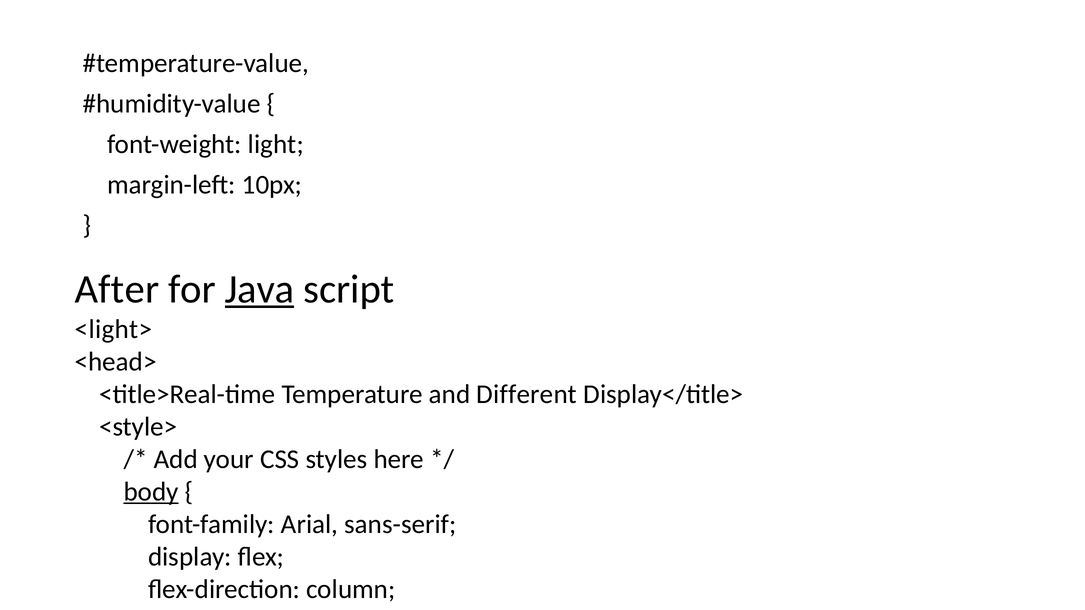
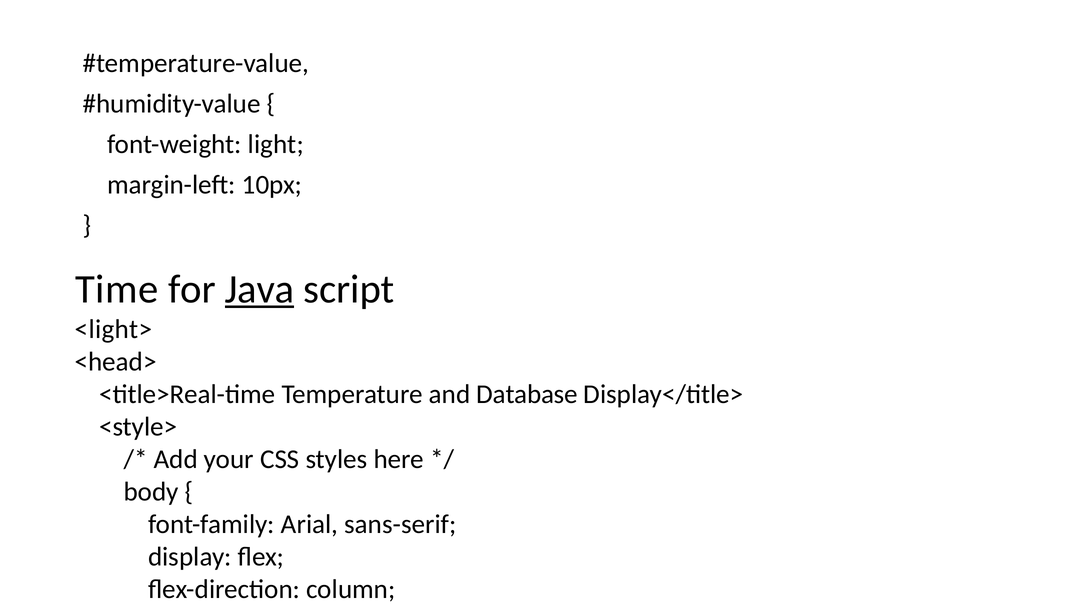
After: After -> Time
Different: Different -> Database
body underline: present -> none
